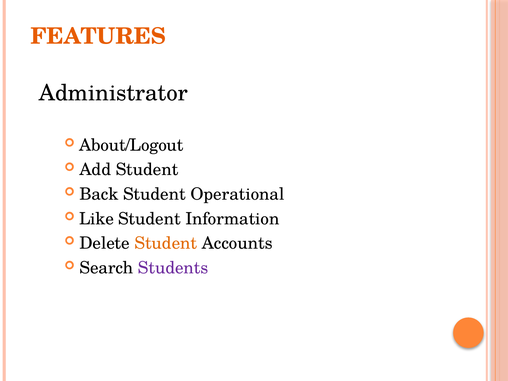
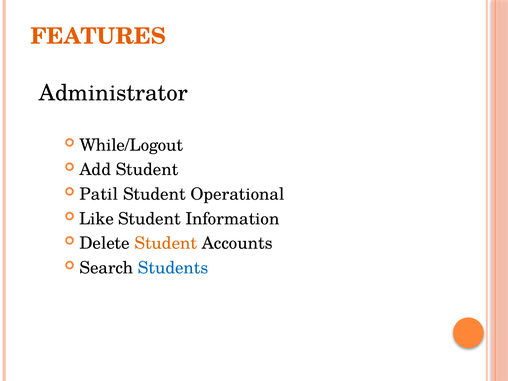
About/Logout: About/Logout -> While/Logout
Back: Back -> Patil
Students colour: purple -> blue
